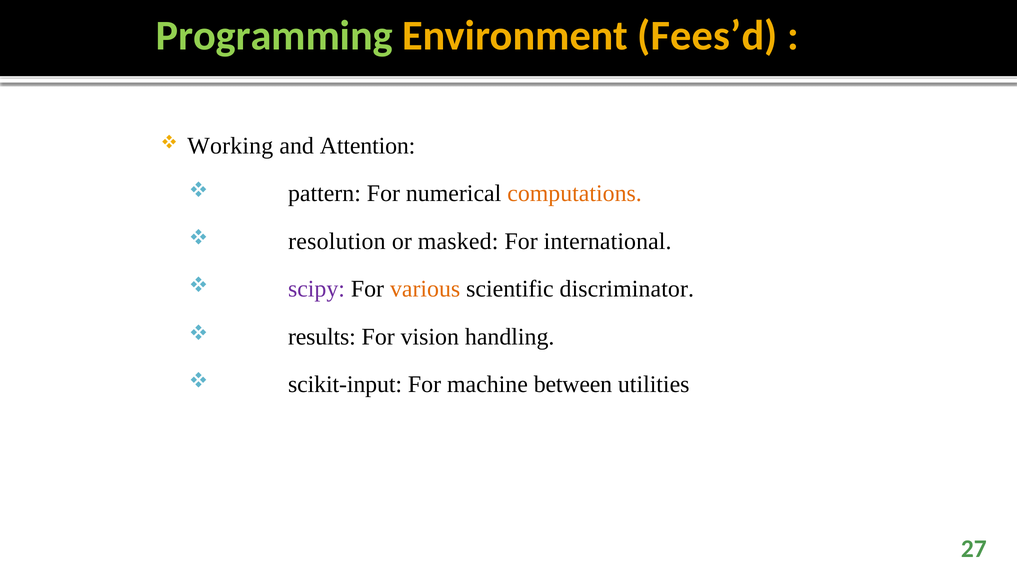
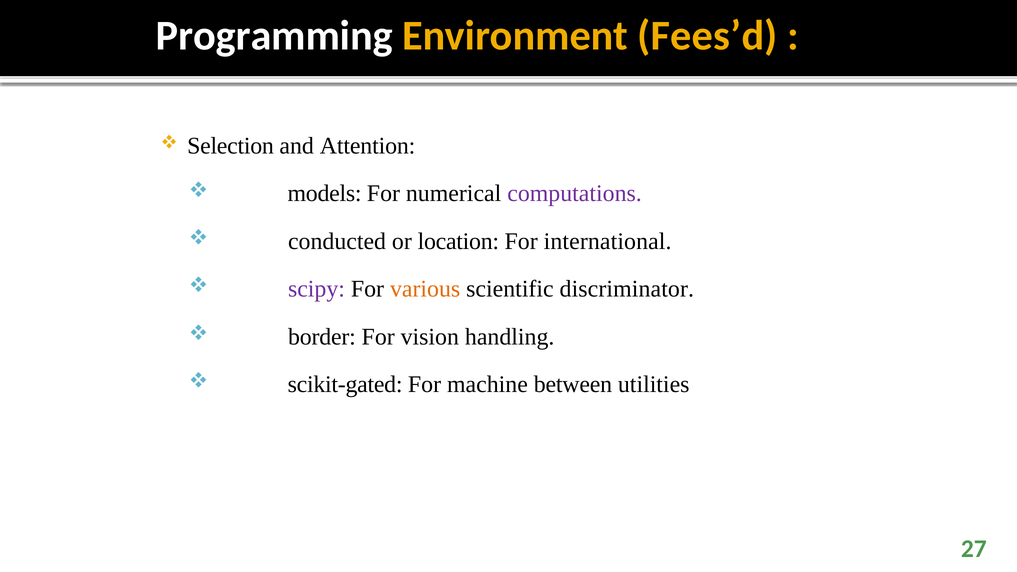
Programming colour: light green -> white
Working: Working -> Selection
pattern: pattern -> models
computations colour: orange -> purple
resolution: resolution -> conducted
masked: masked -> location
results: results -> border
scikit-input: scikit-input -> scikit-gated
